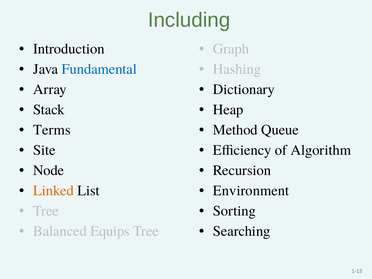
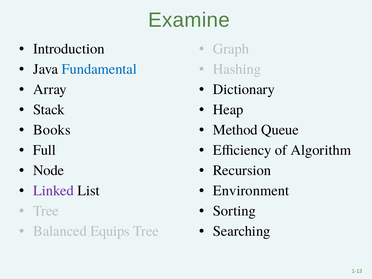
Including: Including -> Examine
Terms: Terms -> Books
Site: Site -> Full
Linked colour: orange -> purple
